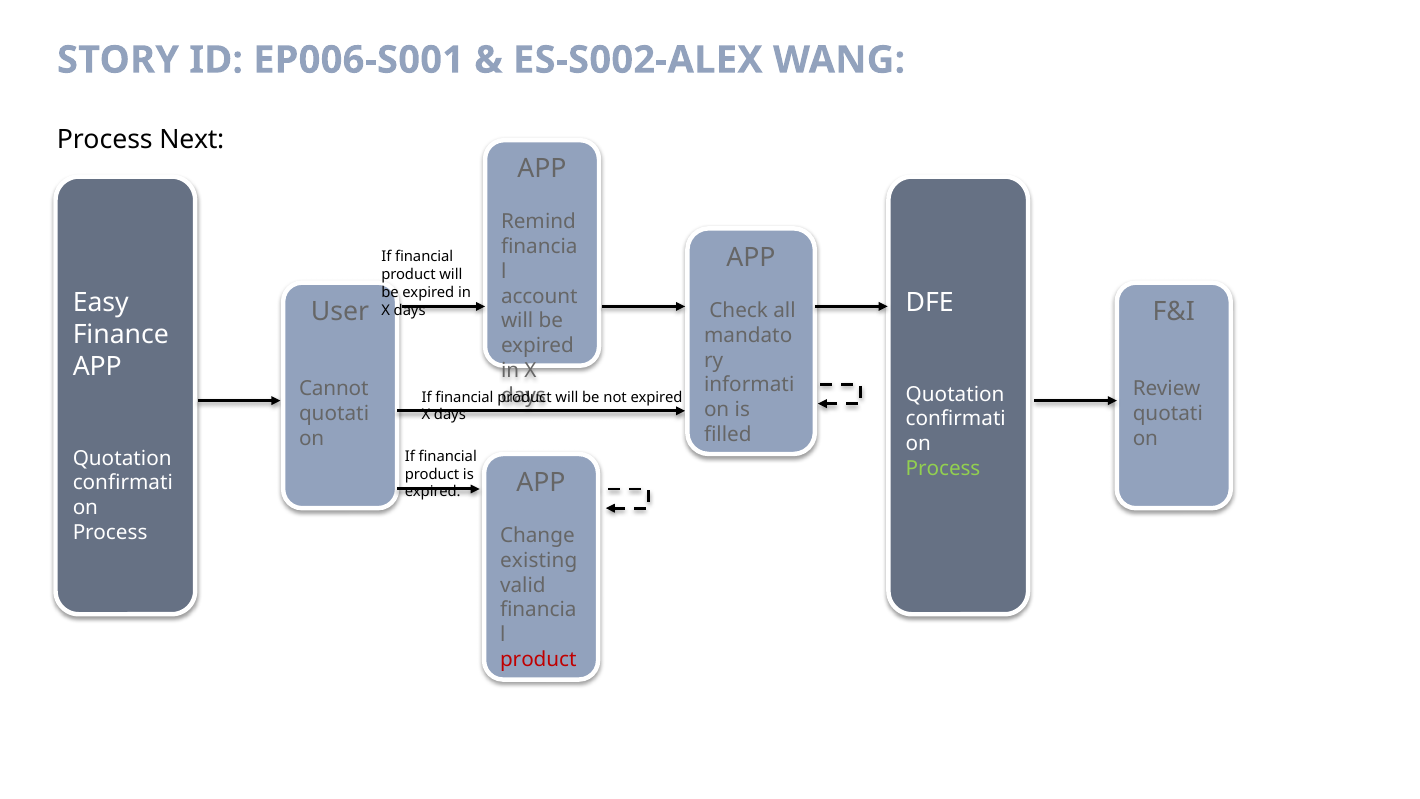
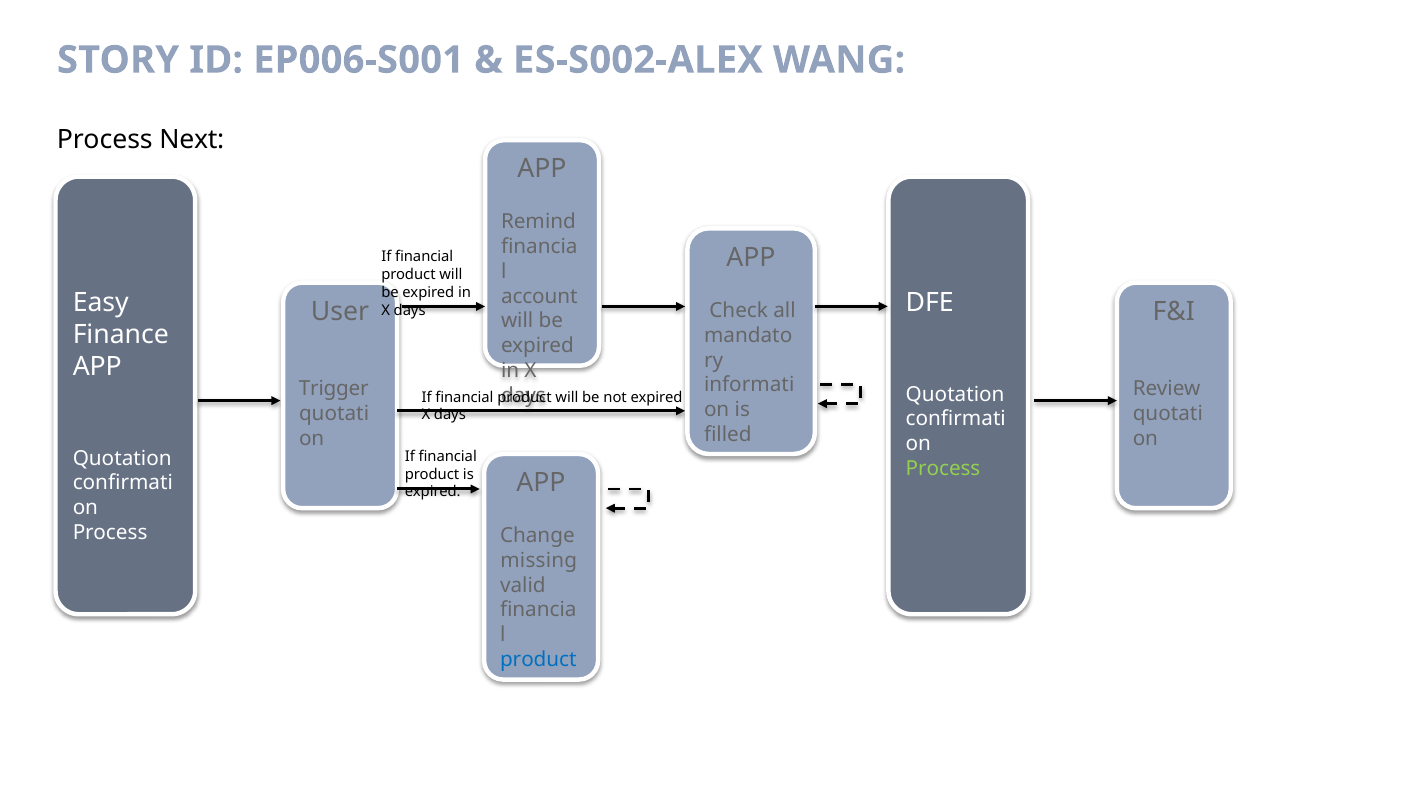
Cannot: Cannot -> Trigger
existing: existing -> missing
product at (538, 660) colour: red -> blue
